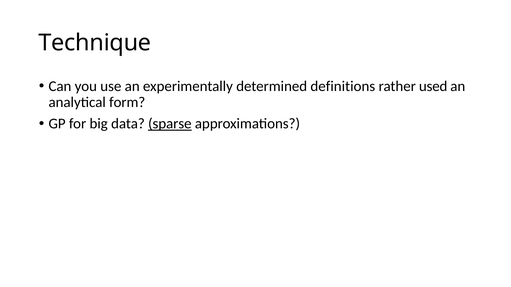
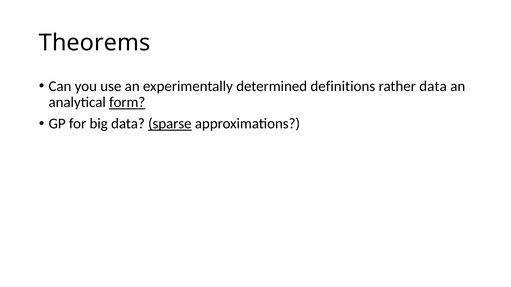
Technique: Technique -> Theorems
rather used: used -> data
form underline: none -> present
